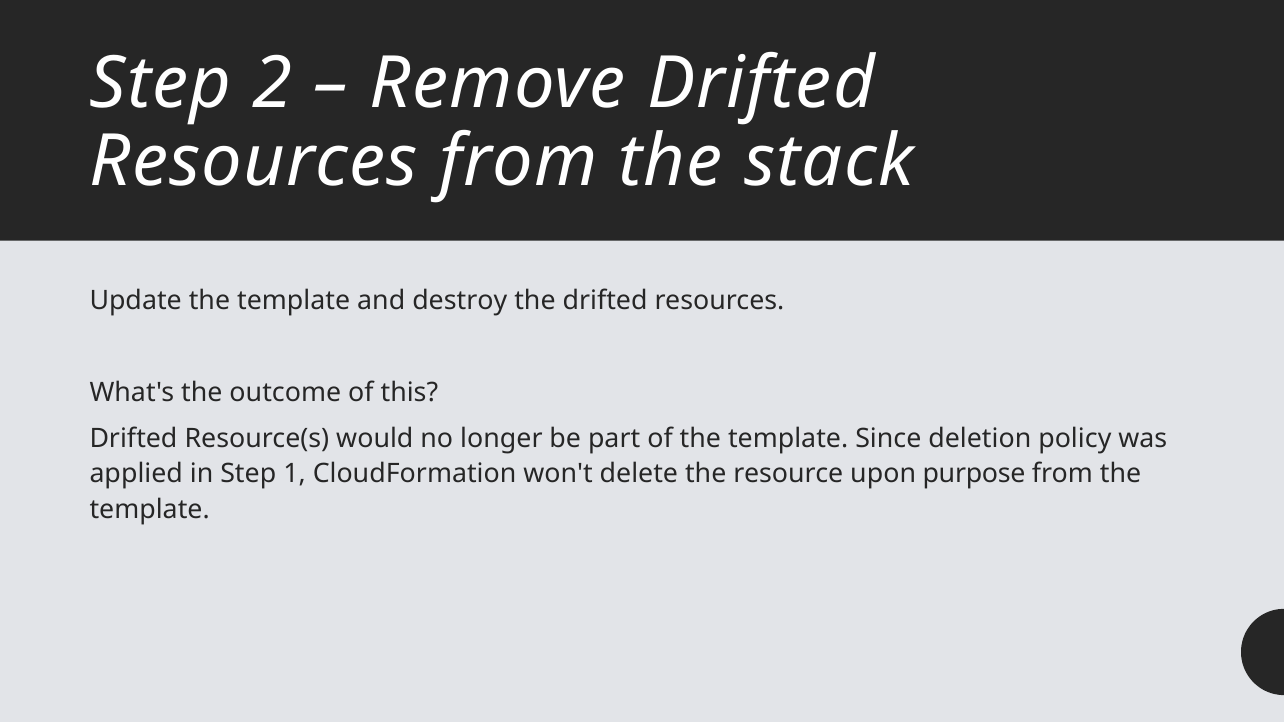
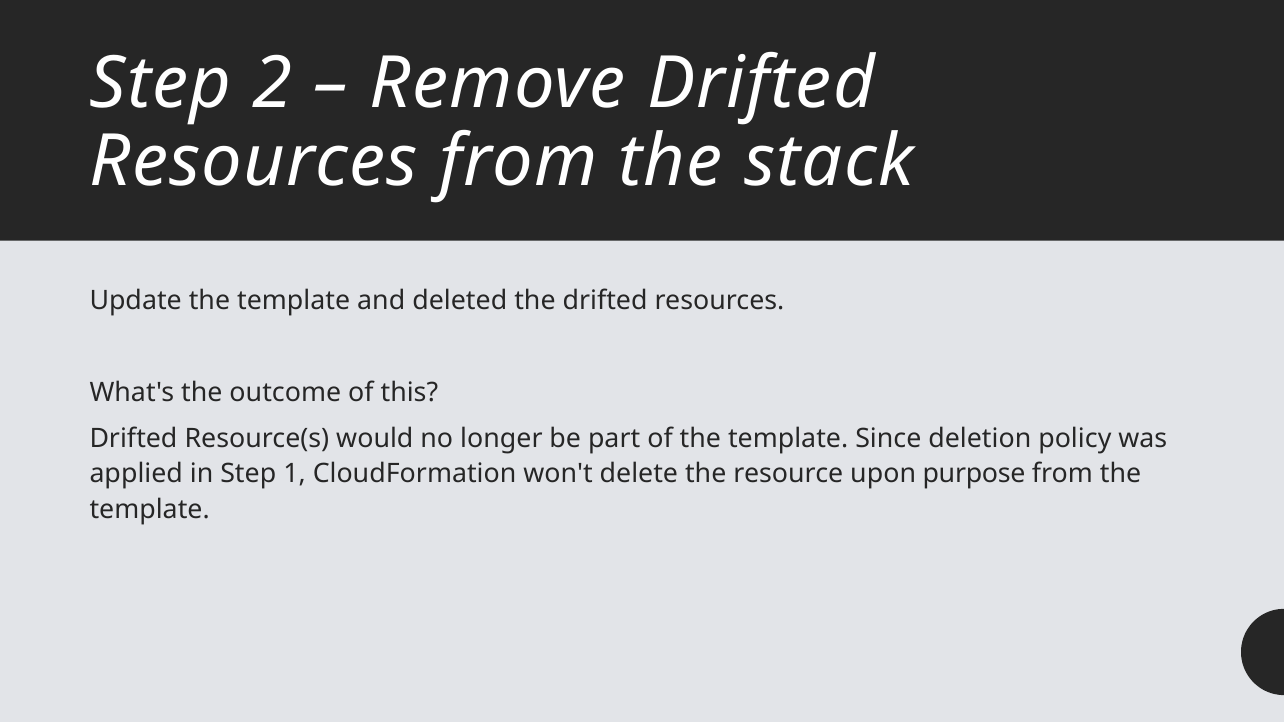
destroy: destroy -> deleted
